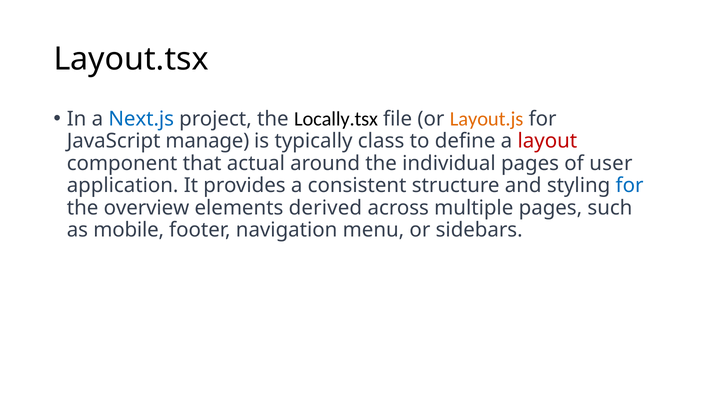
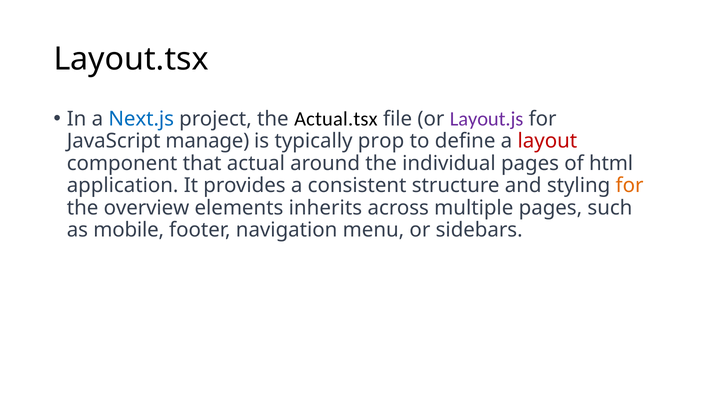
Locally.tsx: Locally.tsx -> Actual.tsx
Layout.js colour: orange -> purple
class: class -> prop
user: user -> html
for at (630, 185) colour: blue -> orange
derived: derived -> inherits
